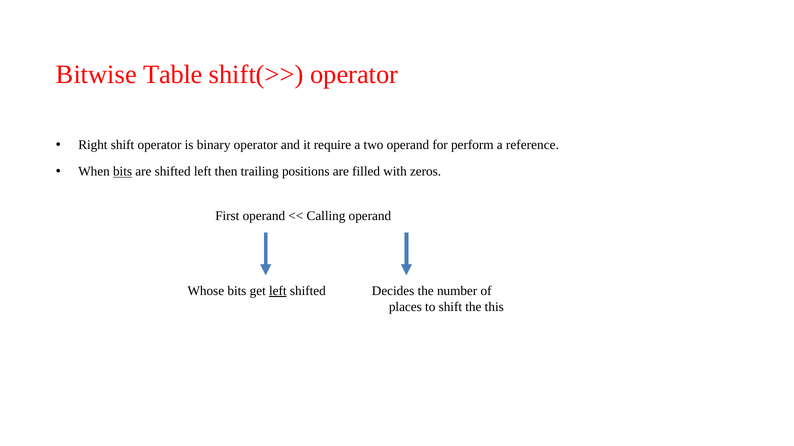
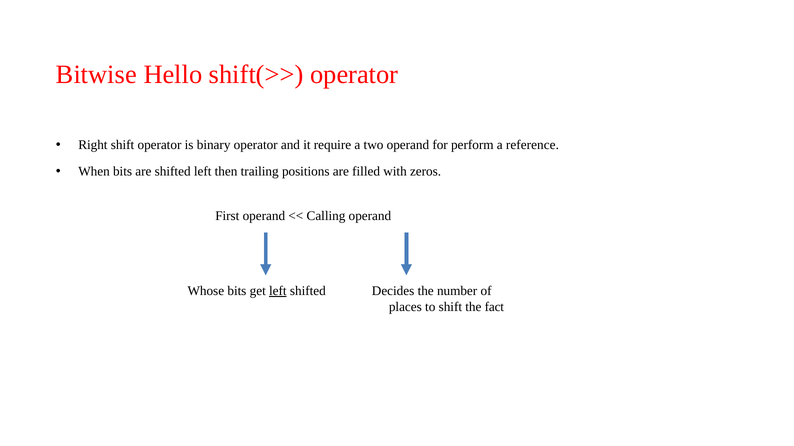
Table: Table -> Hello
bits at (123, 172) underline: present -> none
this: this -> fact
